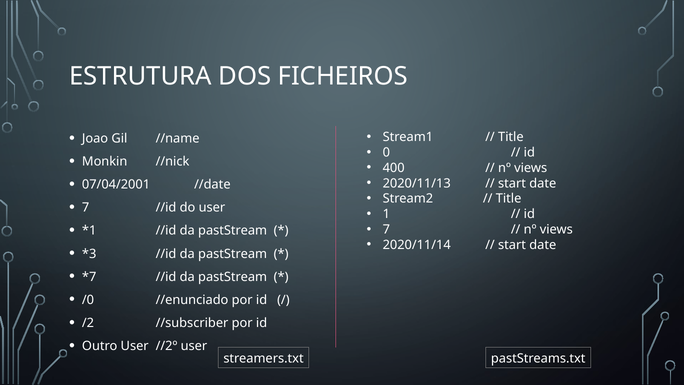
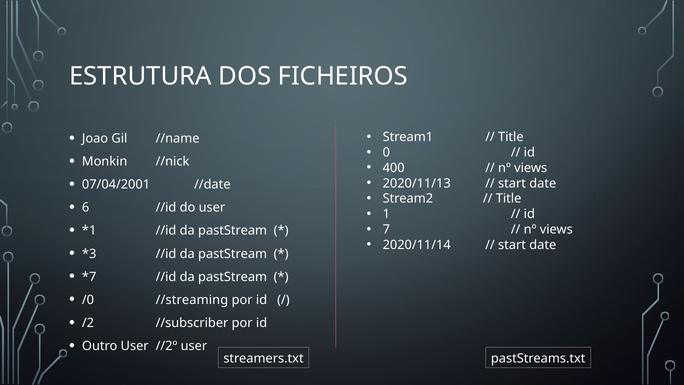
7 at (86, 208): 7 -> 6
//enunciado: //enunciado -> //streaming
